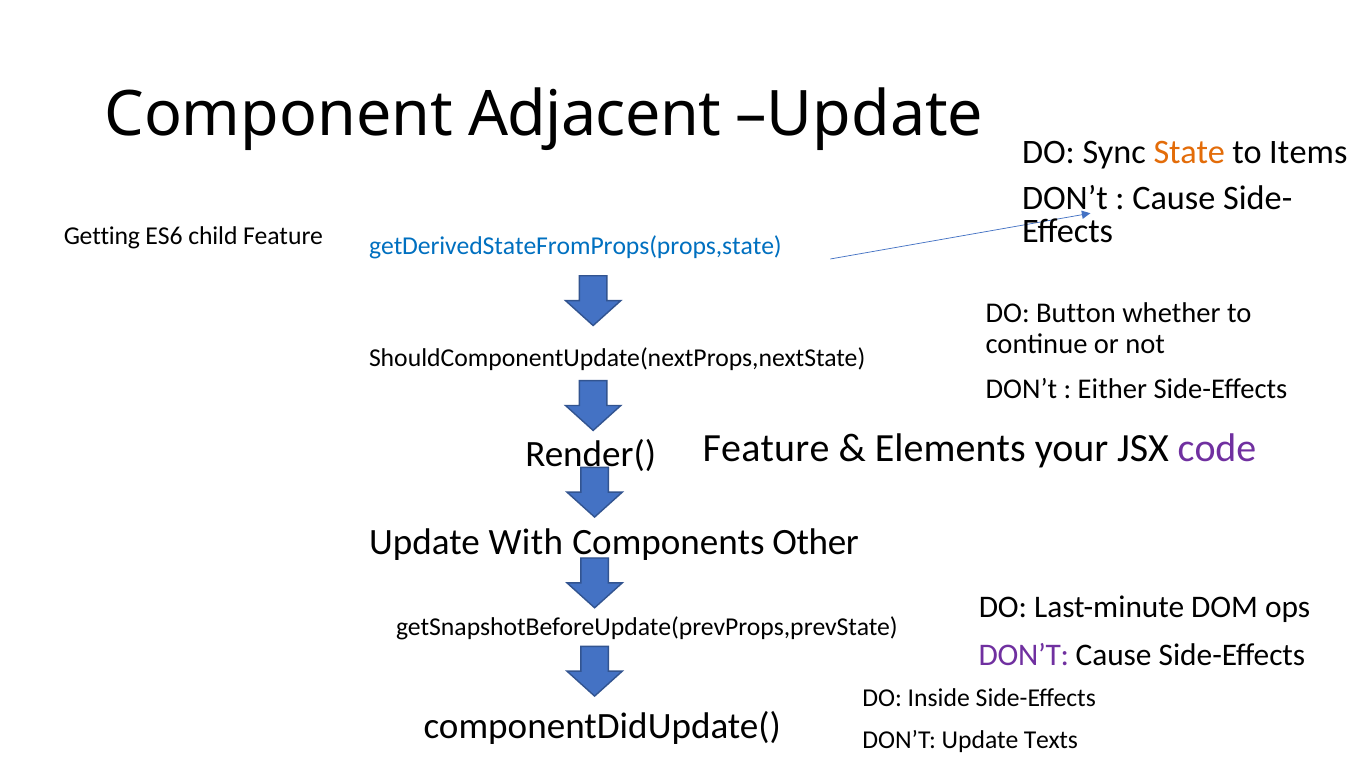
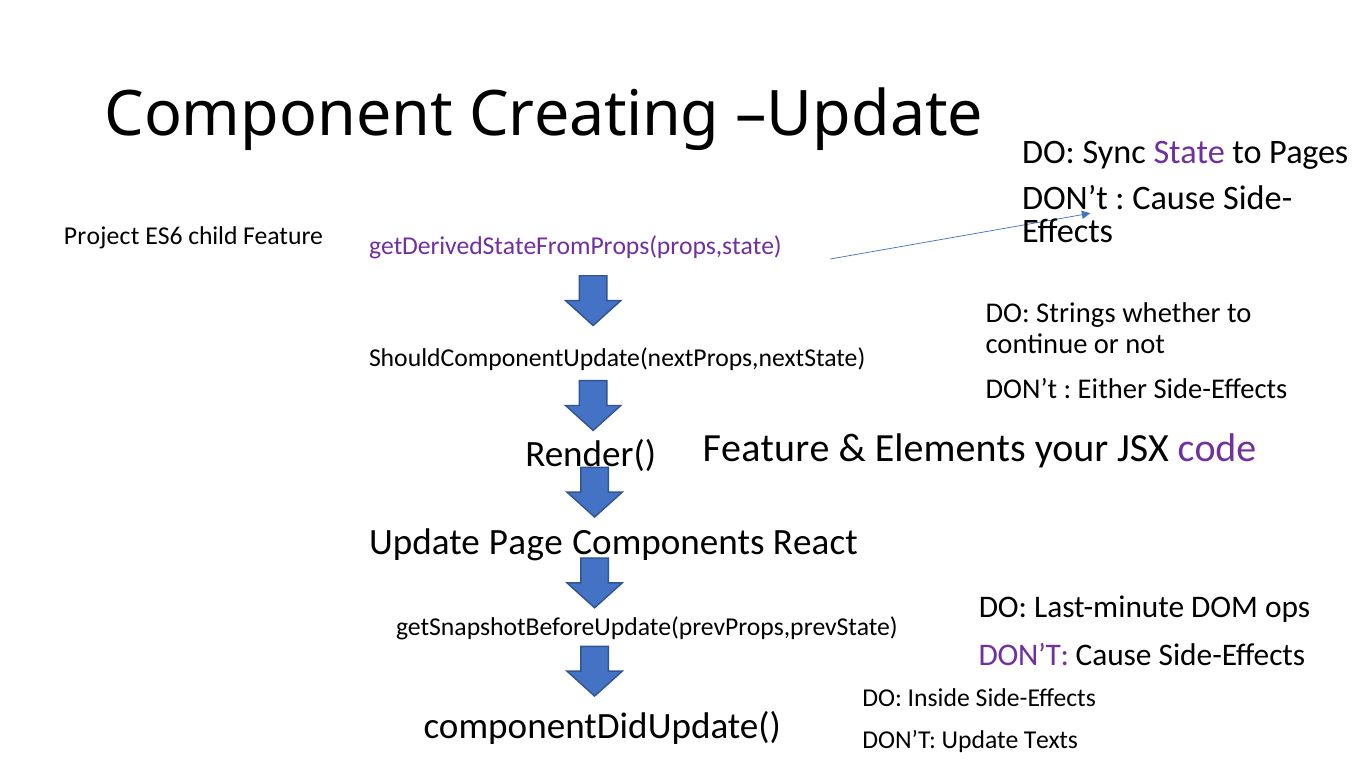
Adjacent: Adjacent -> Creating
State colour: orange -> purple
Items: Items -> Pages
Getting: Getting -> Project
getDerivedStateFromProps(props,state colour: blue -> purple
Button: Button -> Strings
With: With -> Page
Other: Other -> React
